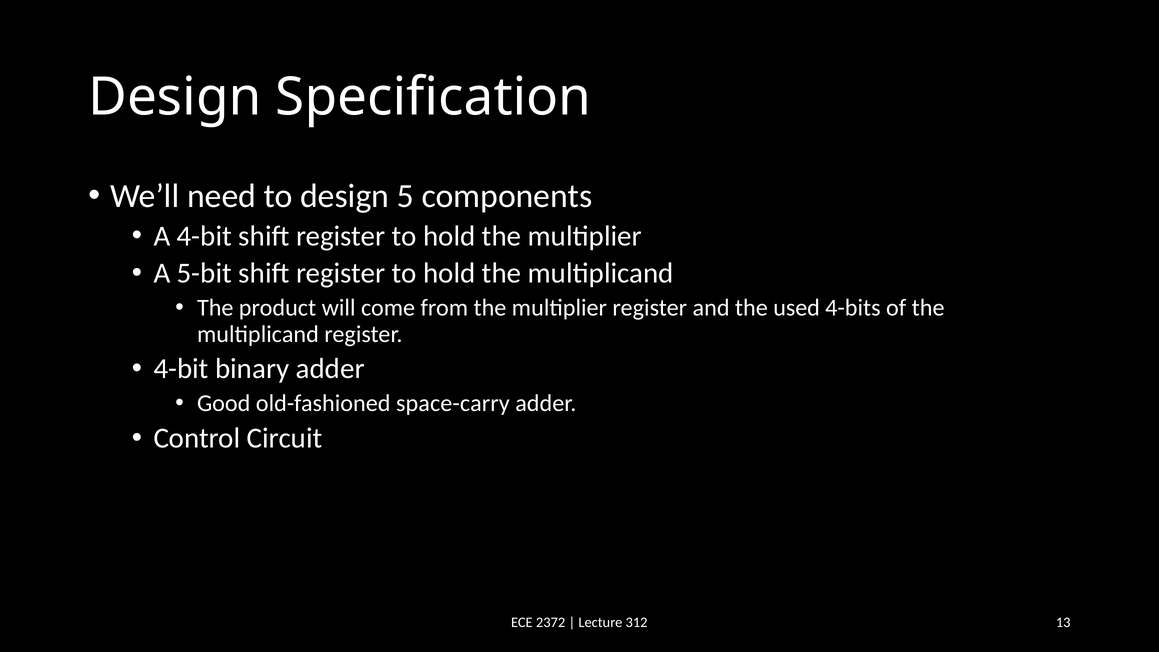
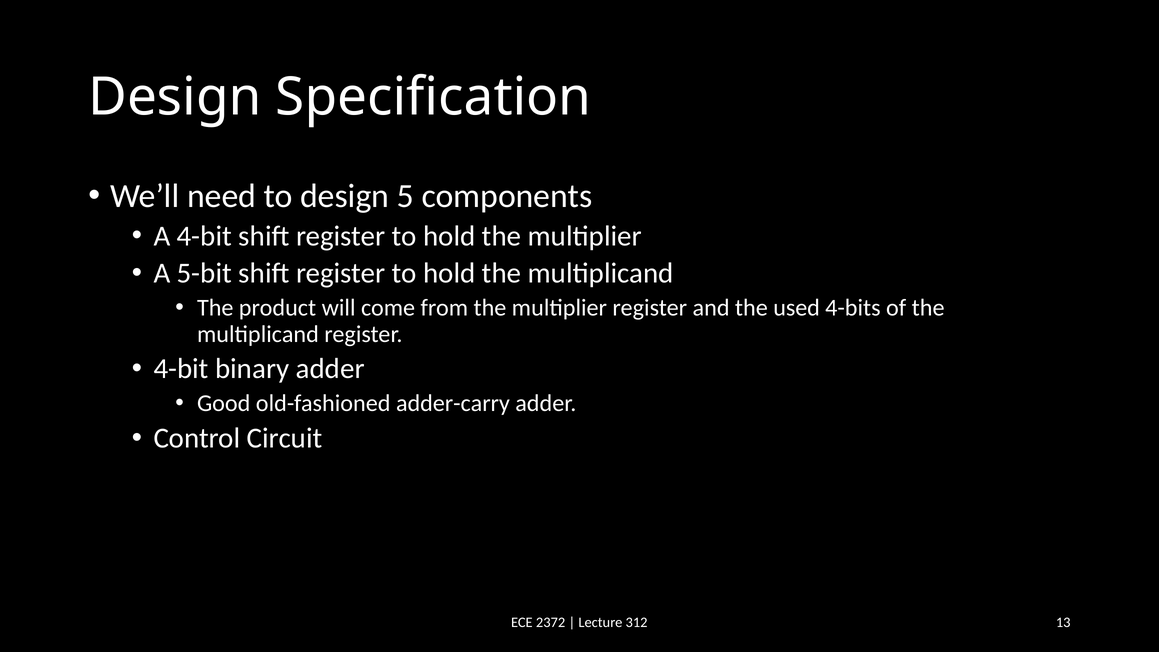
space-carry: space-carry -> adder-carry
